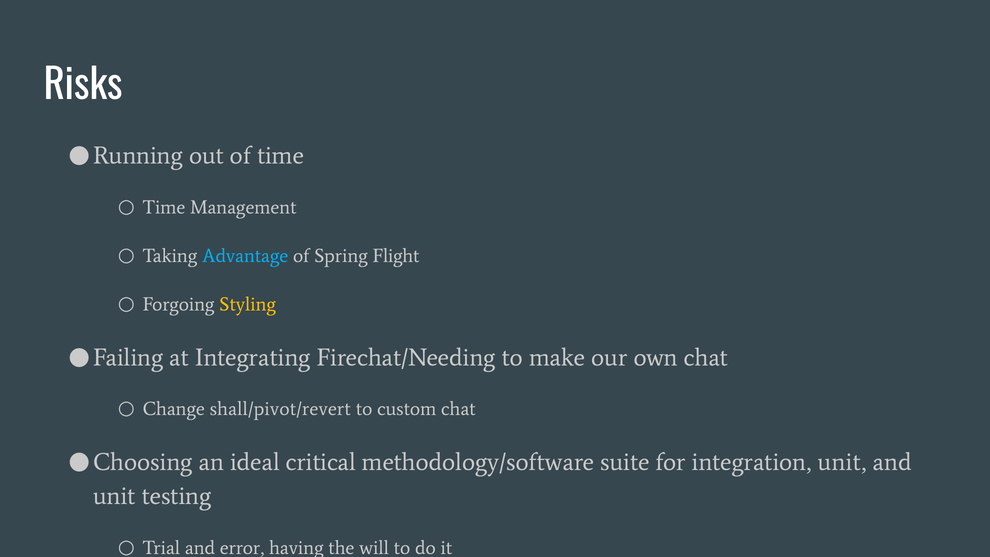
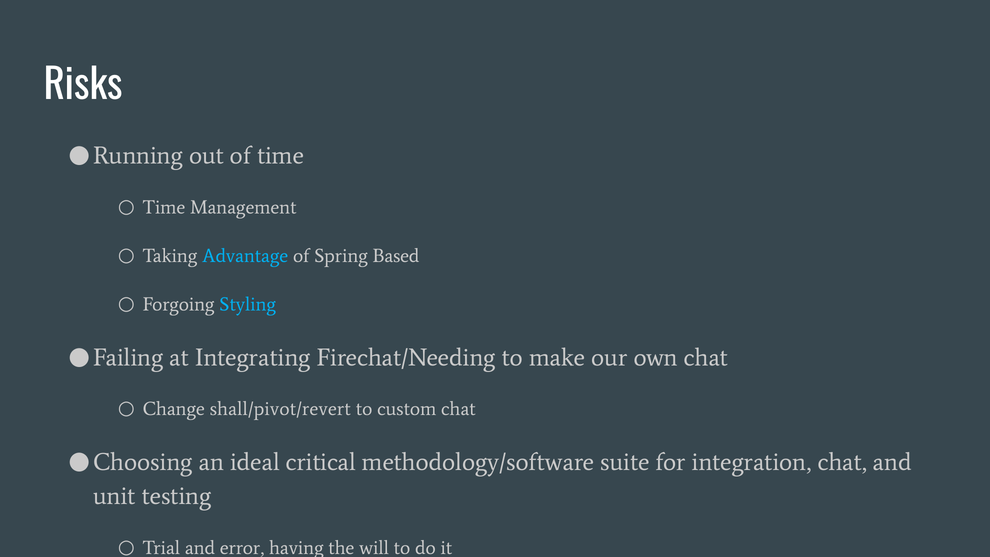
Flight: Flight -> Based
Styling colour: yellow -> light blue
integration unit: unit -> chat
